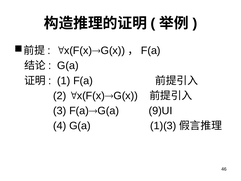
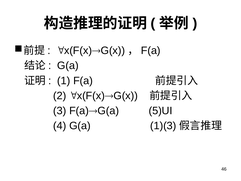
9)UI: 9)UI -> 5)UI
